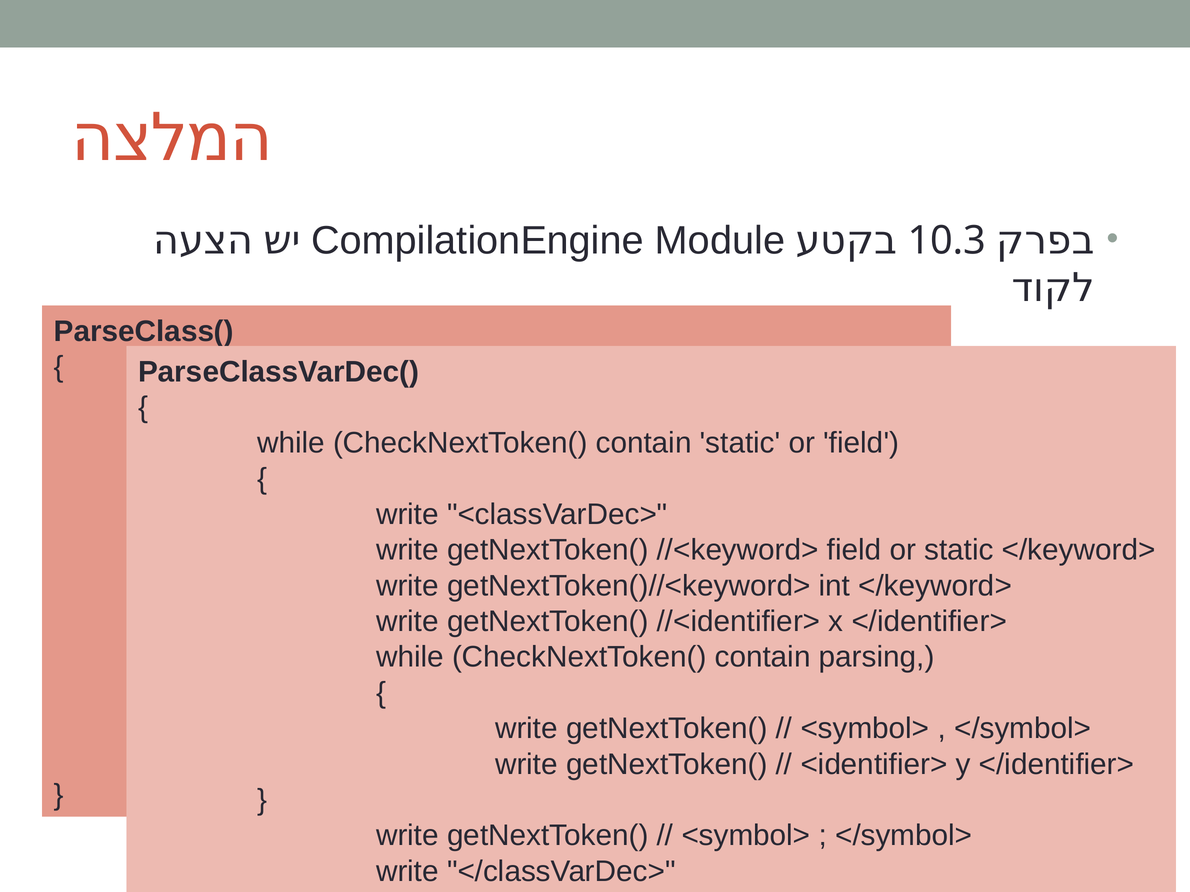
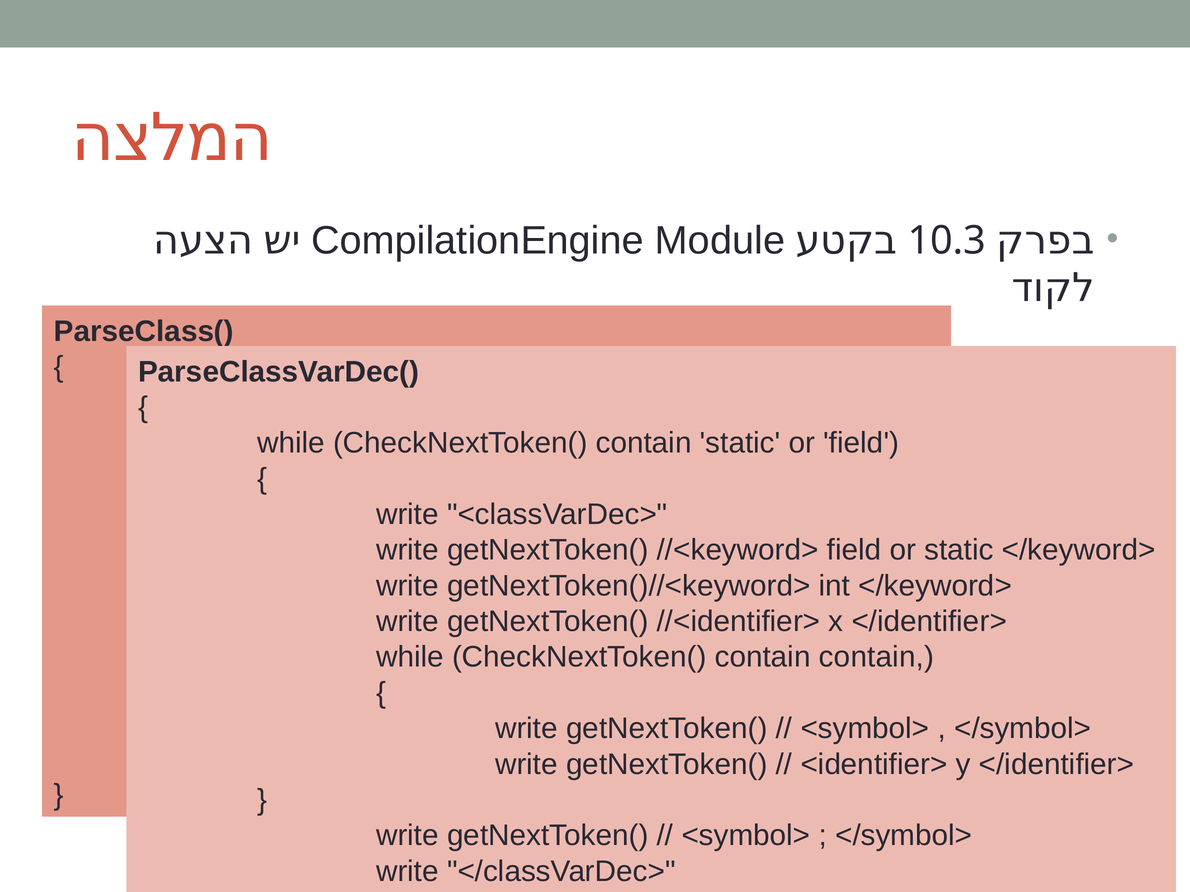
contain parsing: parsing -> contain
